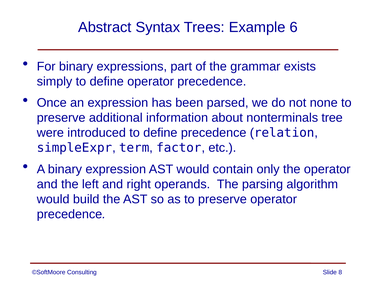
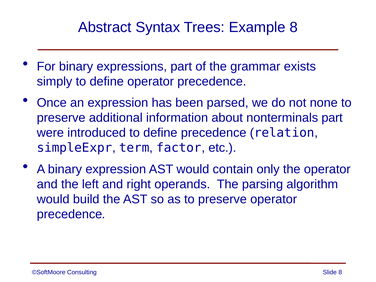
Example 6: 6 -> 8
nonterminals tree: tree -> part
